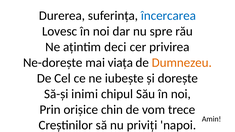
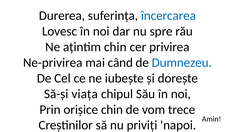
ațintim deci: deci -> chin
Ne-dorește: Ne-dorește -> Ne-privirea
viața: viața -> când
Dumnezeu colour: orange -> blue
inimi: inimi -> viața
